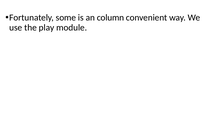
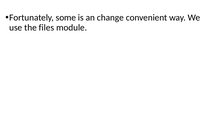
column: column -> change
play: play -> files
